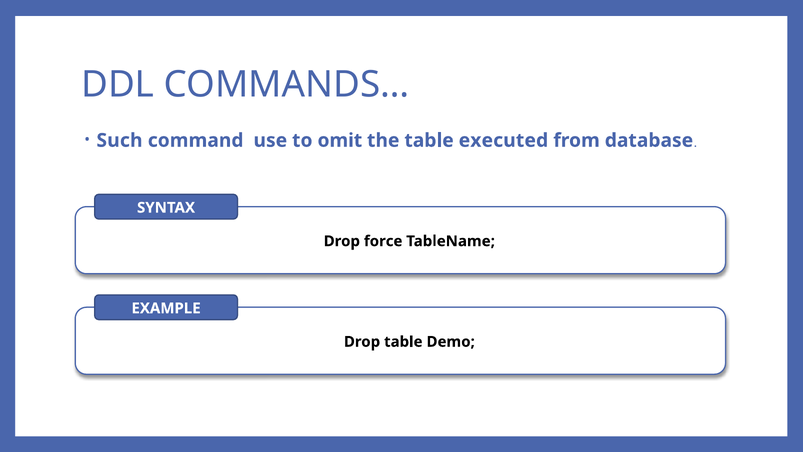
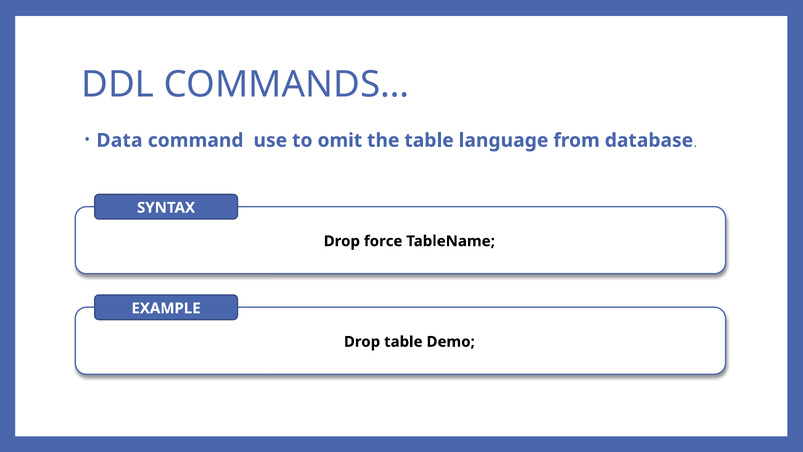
Such: Such -> Data
executed: executed -> language
